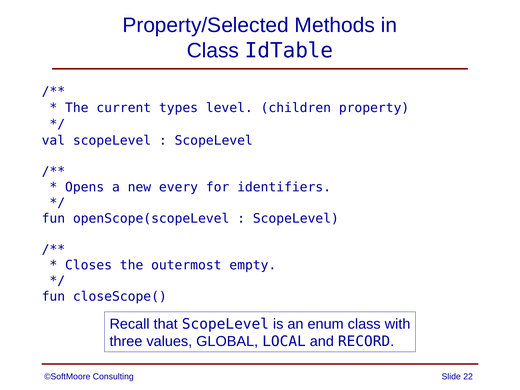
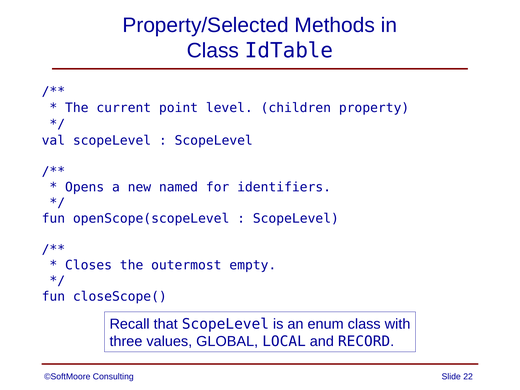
types: types -> point
every: every -> named
